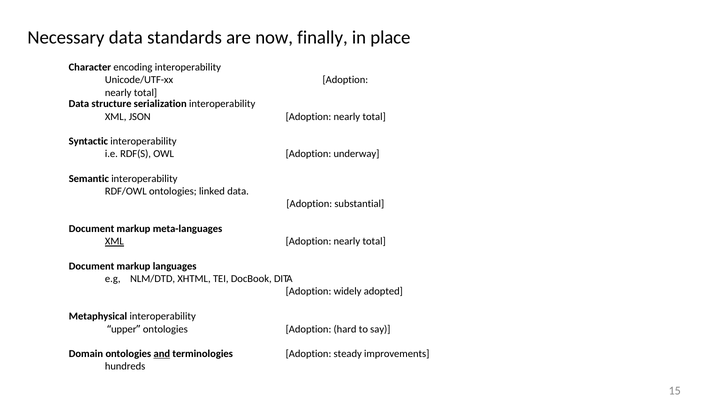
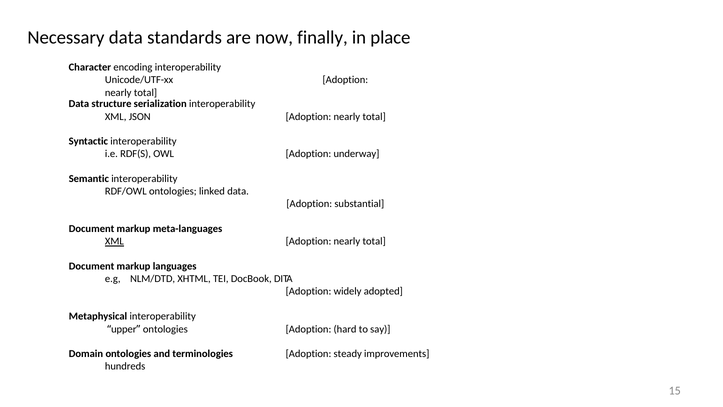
and underline: present -> none
